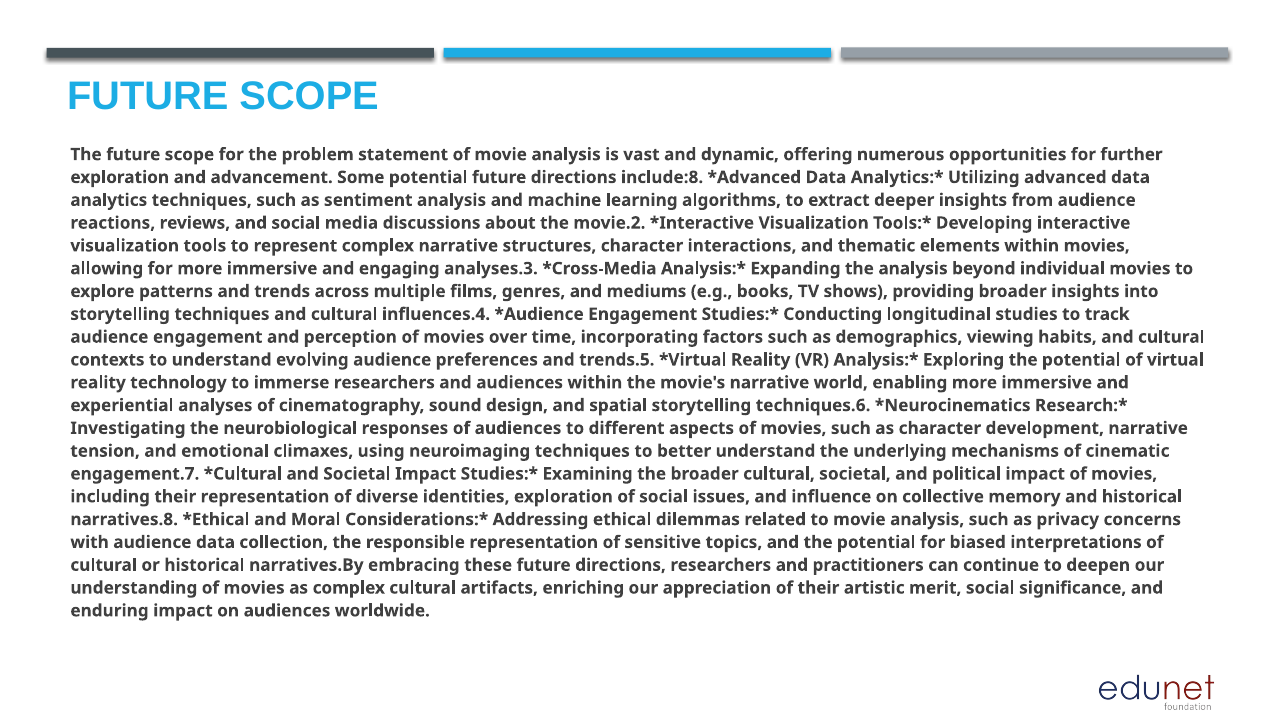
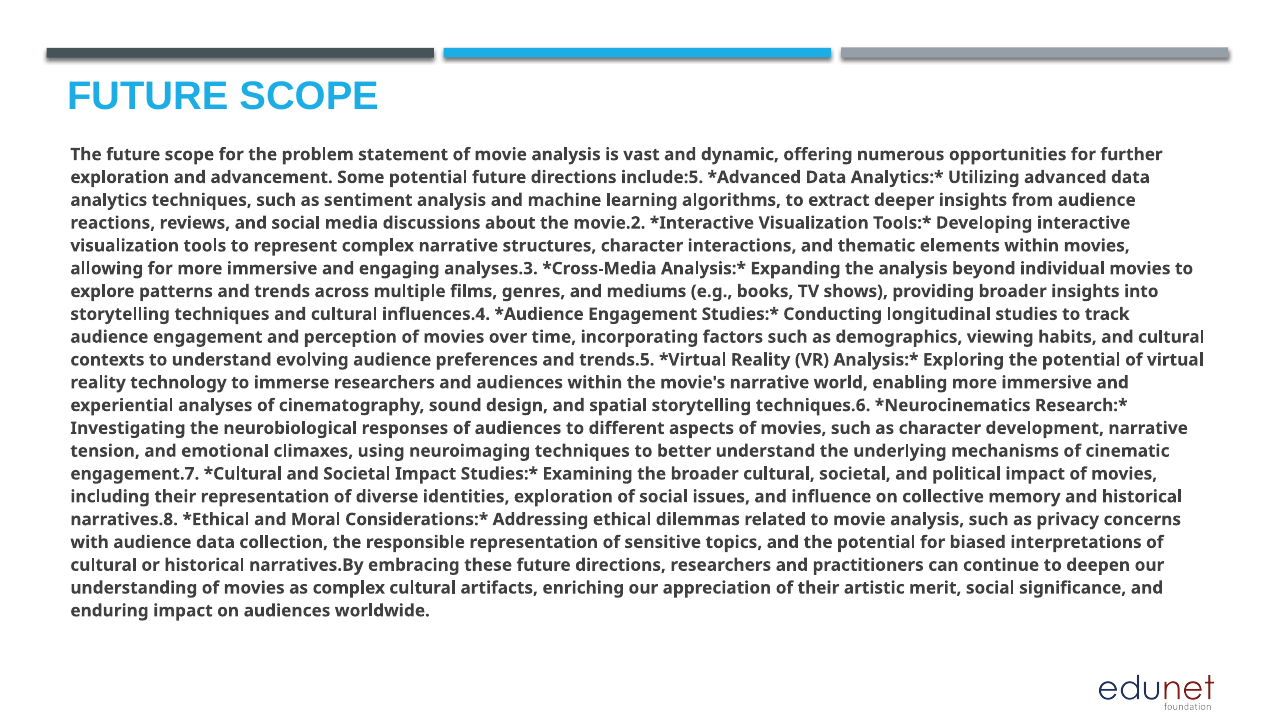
include:8: include:8 -> include:5
